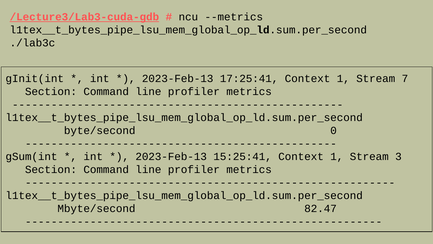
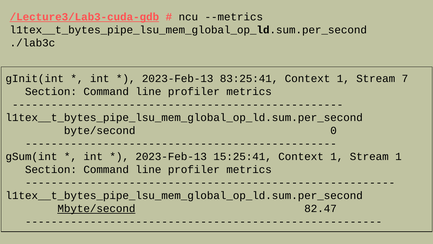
17:25:41: 17:25:41 -> 83:25:41
Stream 3: 3 -> 1
Mbyte/second underline: none -> present
